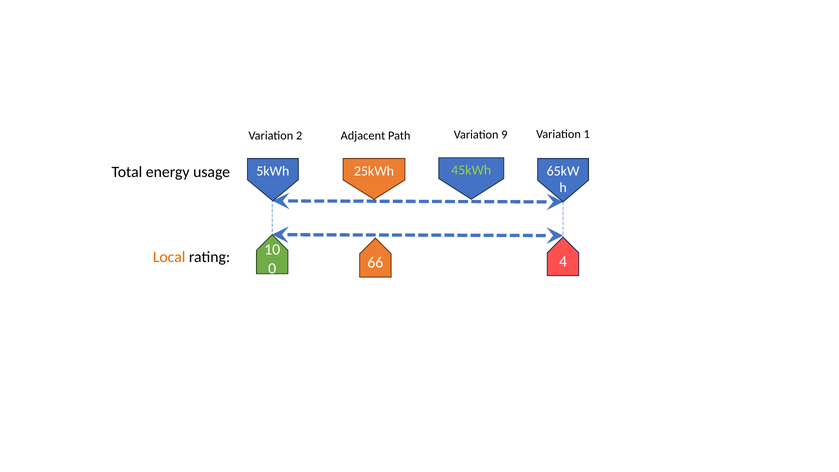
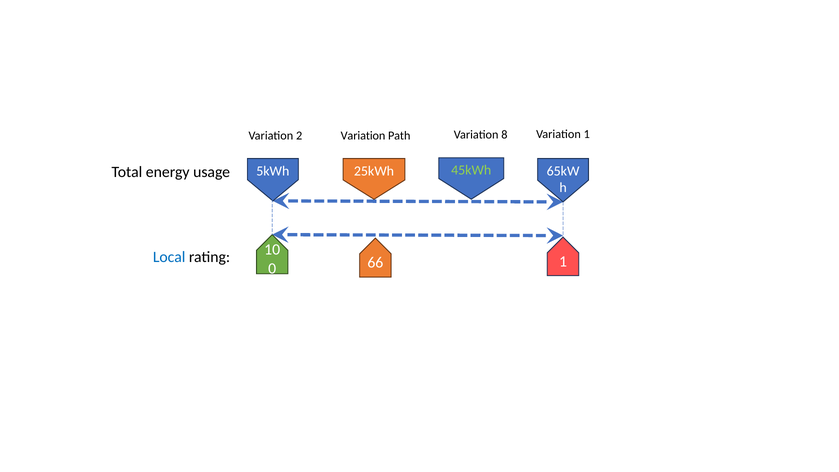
Adjacent at (363, 136): Adjacent -> Variation
9: 9 -> 8
Local colour: orange -> blue
0 4: 4 -> 1
